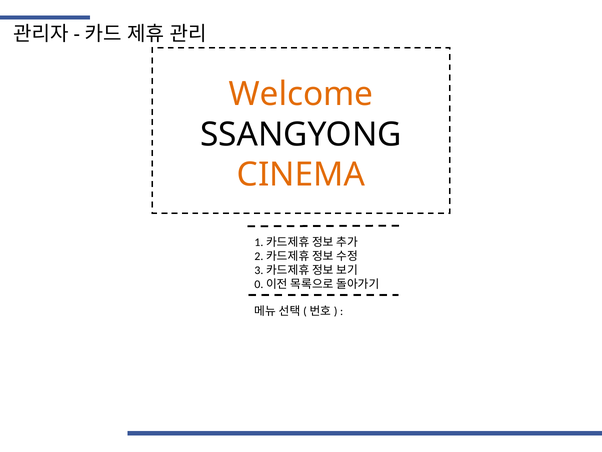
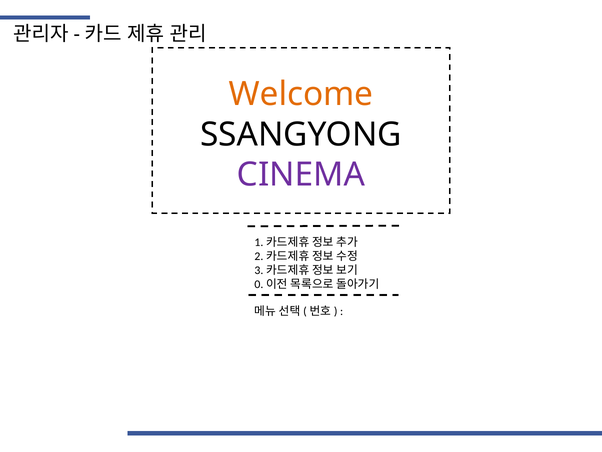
CINEMA colour: orange -> purple
